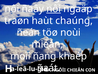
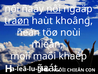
traøn underline: none -> present
chaúng: chaúng -> khoâng
moïi ñang: ñang -> maõi
